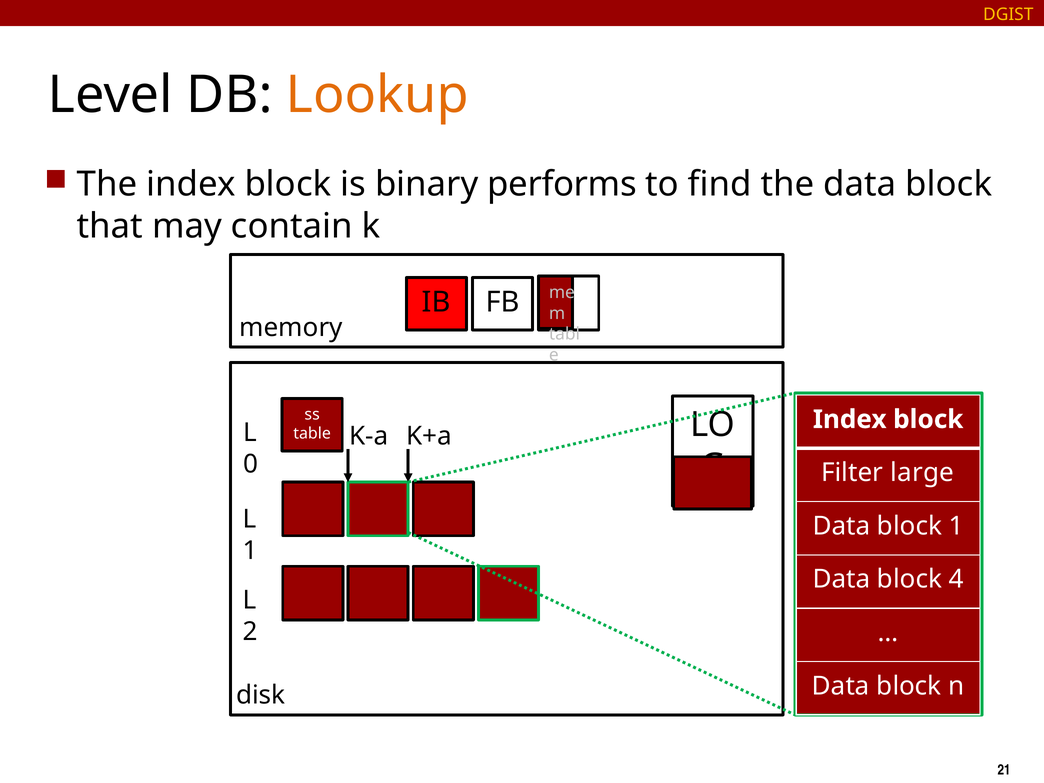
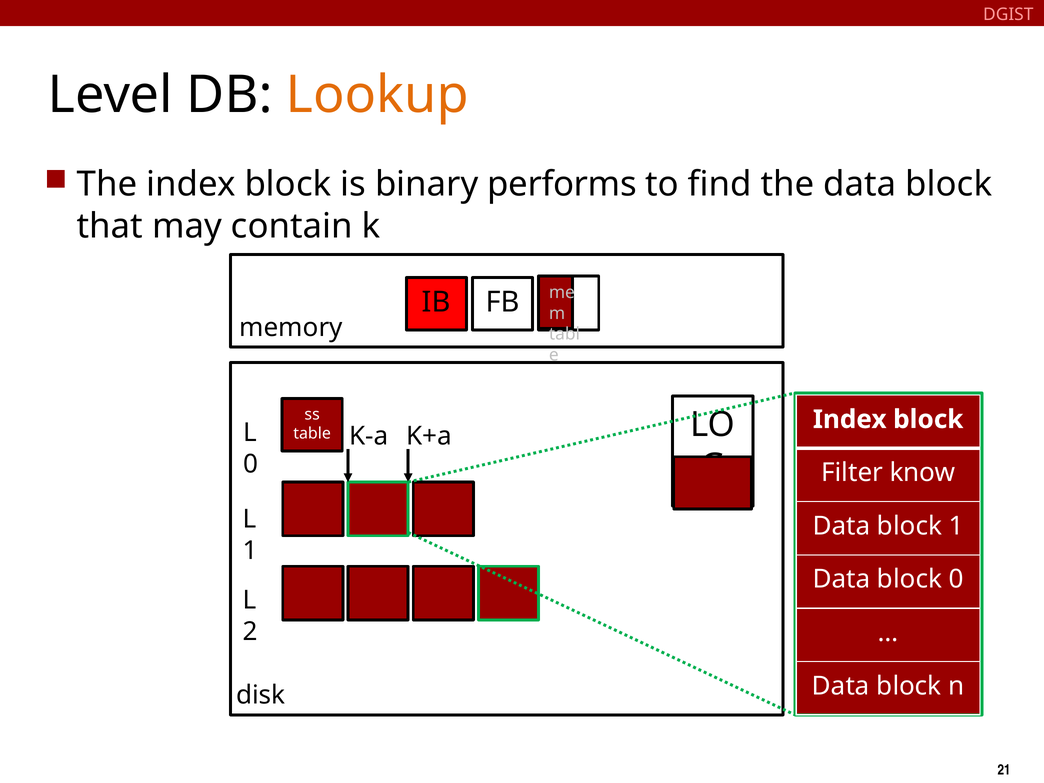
DGIST colour: yellow -> pink
large: large -> know
block 4: 4 -> 0
